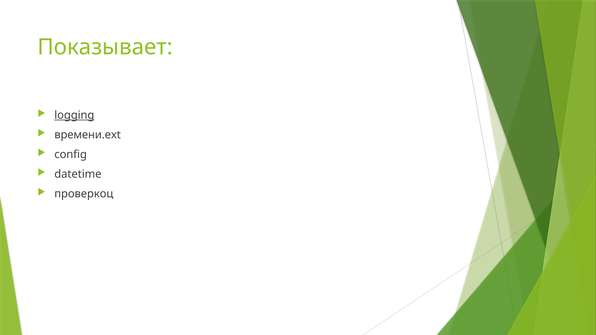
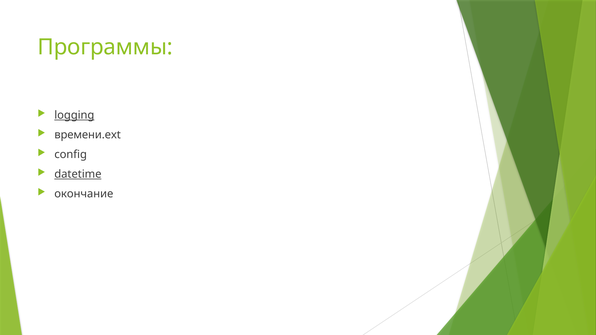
Показывает: Показывает -> Программы
datetime underline: none -> present
проверкоц: проверкоц -> окончание
